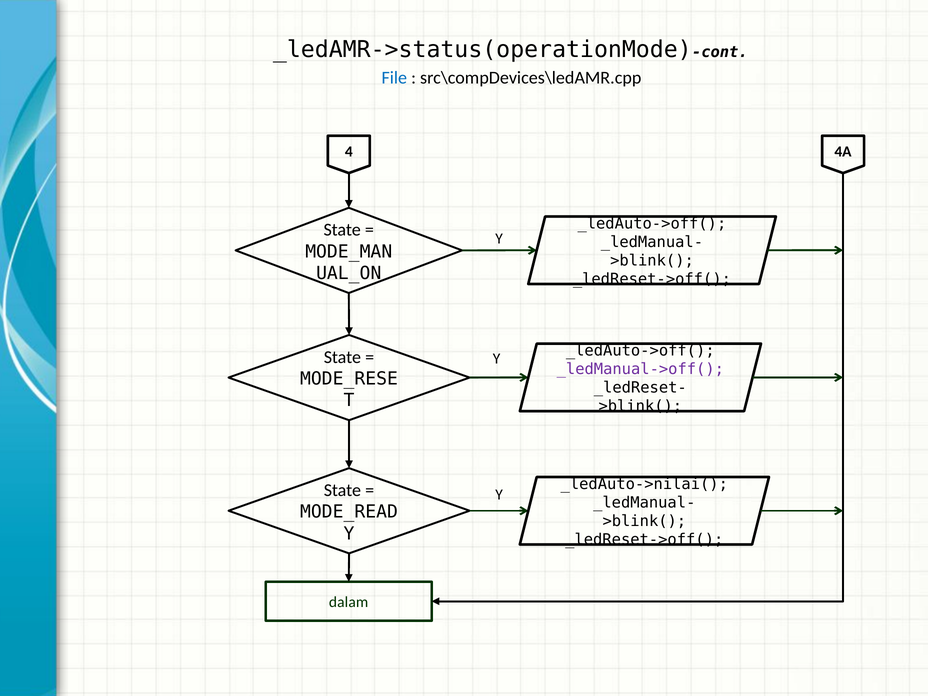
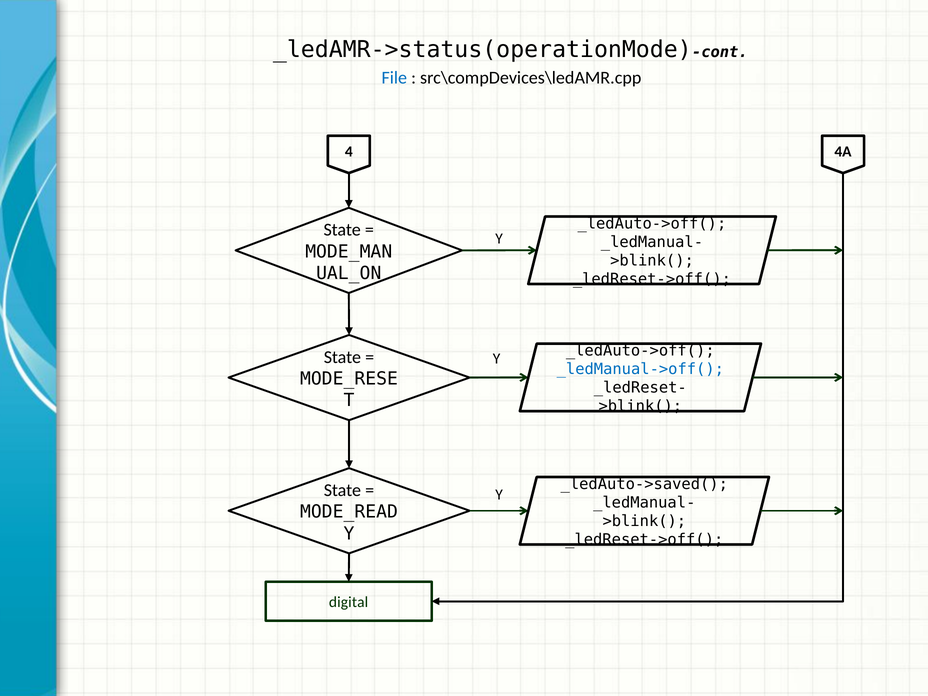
_ledManual->off( colour: purple -> blue
_ledAuto->nilai(: _ledAuto->nilai( -> _ledAuto->saved(
dalam: dalam -> digital
